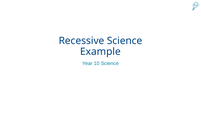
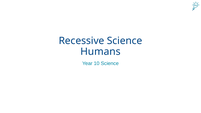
Example: Example -> Humans
